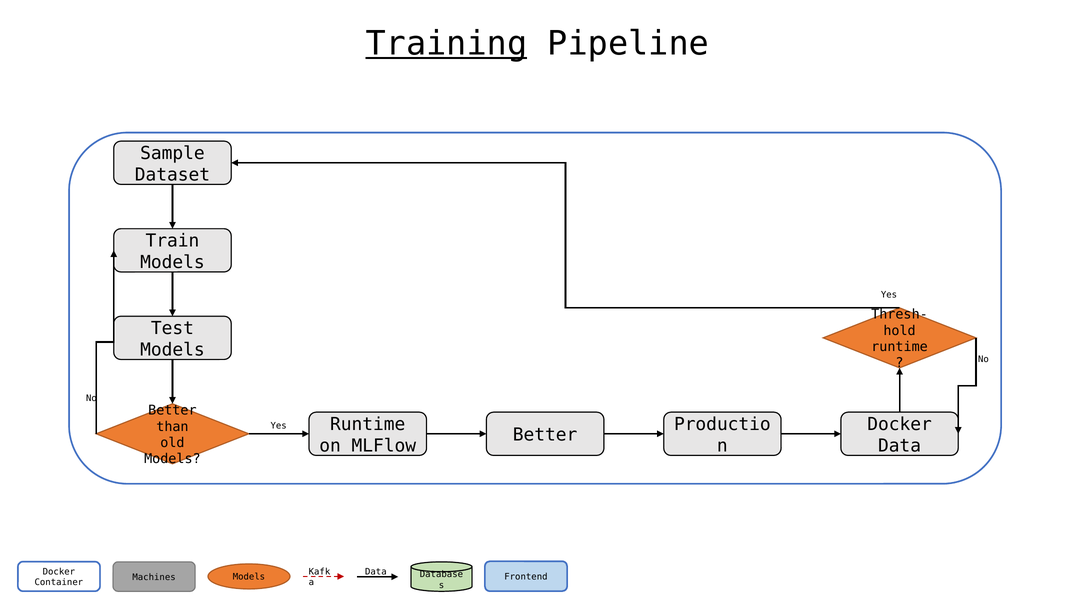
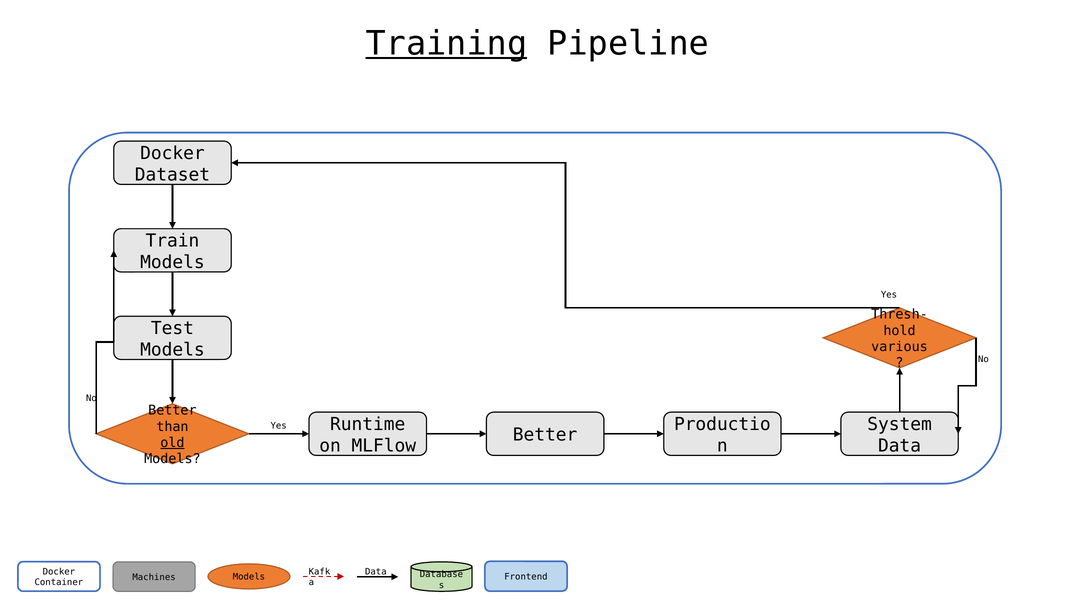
Sample at (172, 153): Sample -> Docker
runtime at (900, 347): runtime -> various
Docker at (900, 424): Docker -> System
old underline: none -> present
